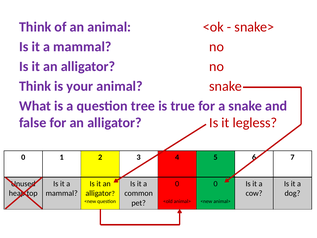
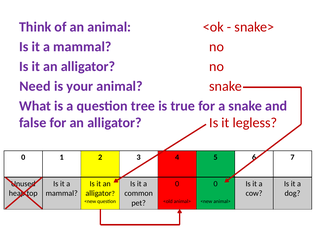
Think at (35, 86): Think -> Need
